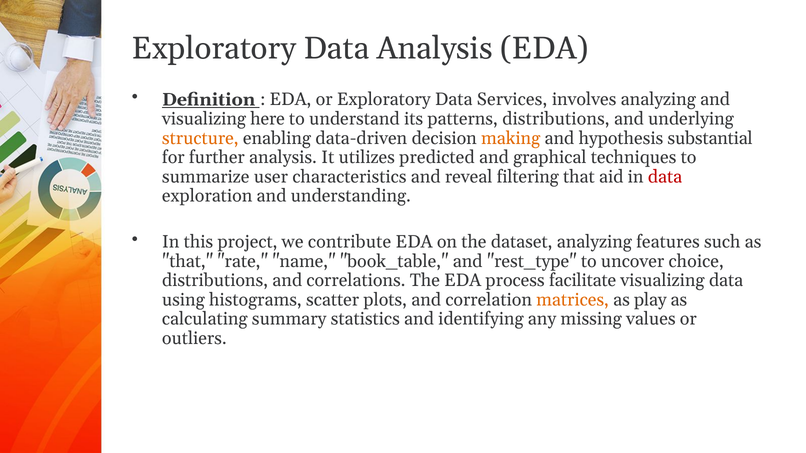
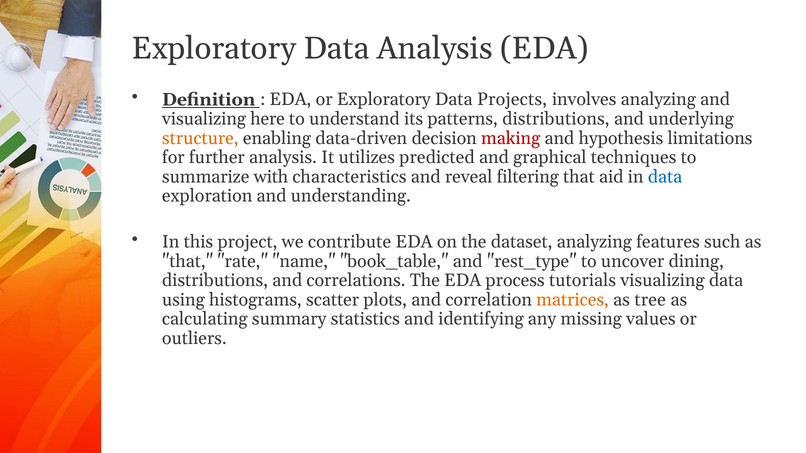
Services: Services -> Projects
making colour: orange -> red
substantial: substantial -> limitations
user: user -> with
data at (665, 177) colour: red -> blue
choice: choice -> dining
facilitate: facilitate -> tutorials
play: play -> tree
